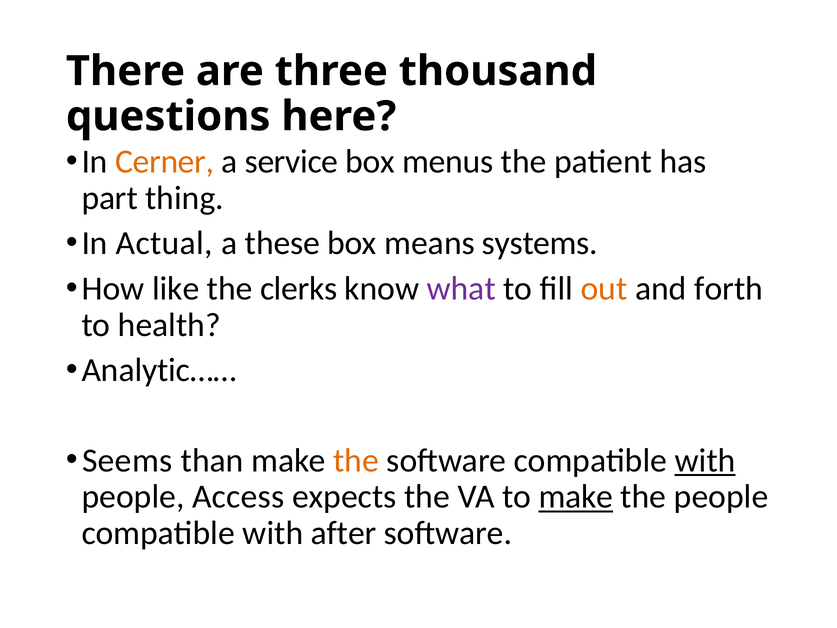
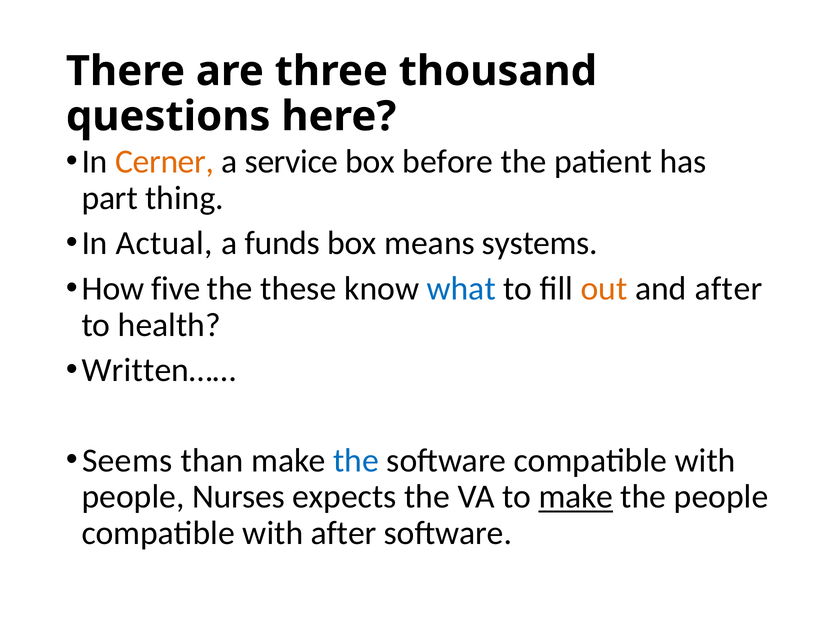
menus: menus -> before
these: these -> funds
like: like -> five
clerks: clerks -> these
what colour: purple -> blue
and forth: forth -> after
Analytic……: Analytic…… -> Written……
the at (356, 460) colour: orange -> blue
with at (705, 460) underline: present -> none
Access: Access -> Nurses
